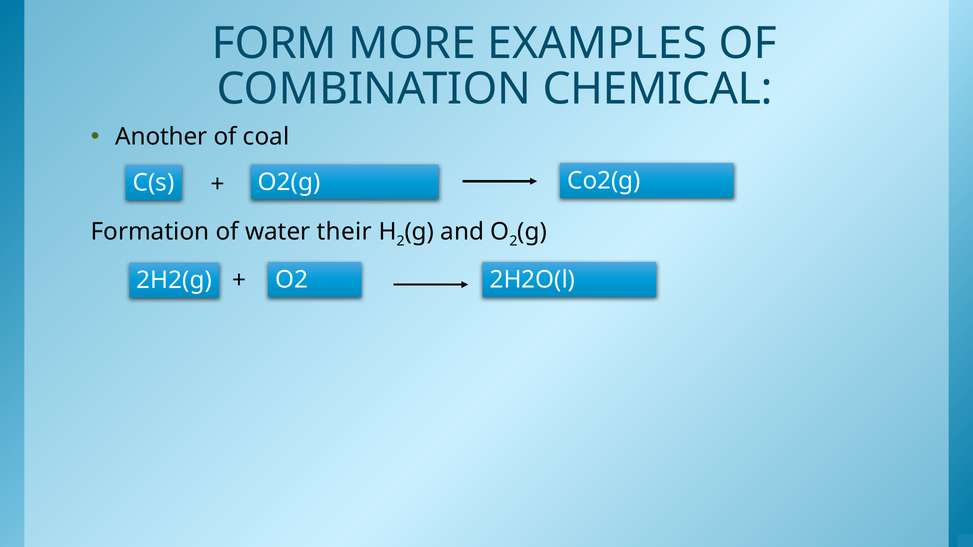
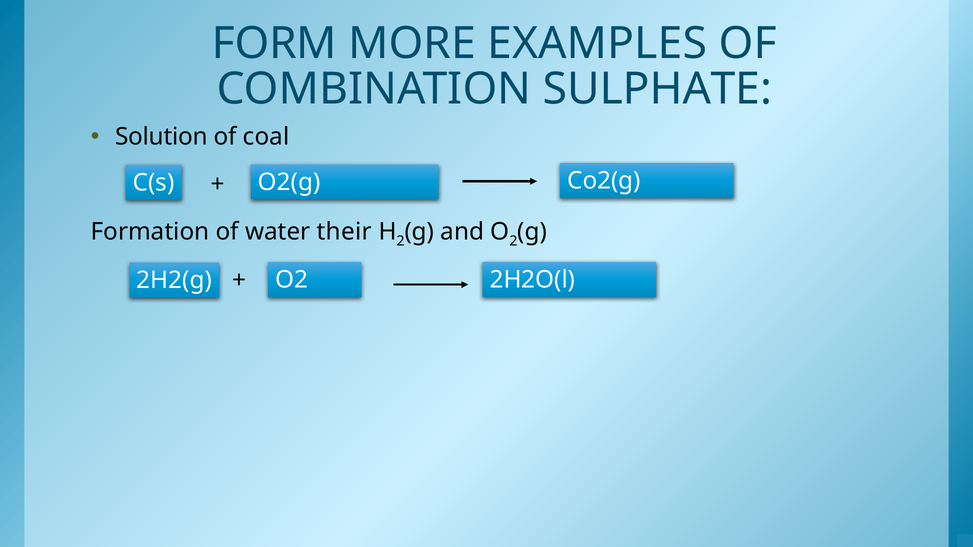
CHEMICAL: CHEMICAL -> SULPHATE
Another: Another -> Solution
